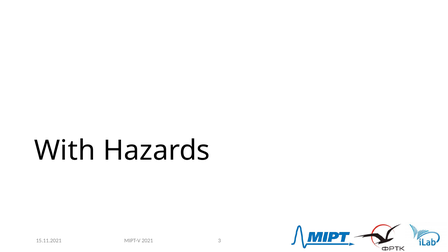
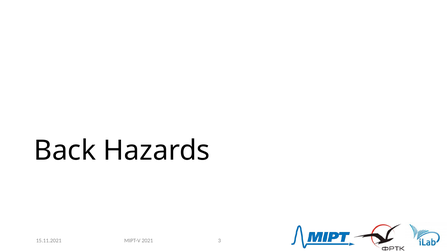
With: With -> Back
